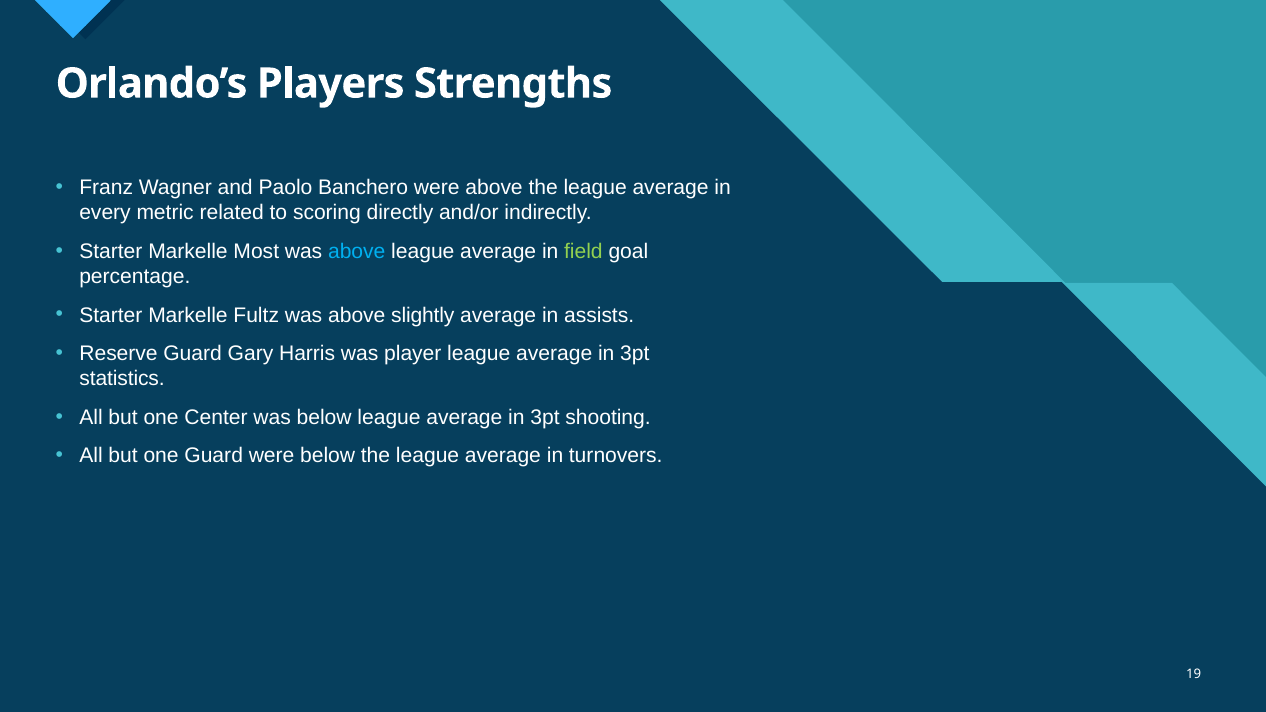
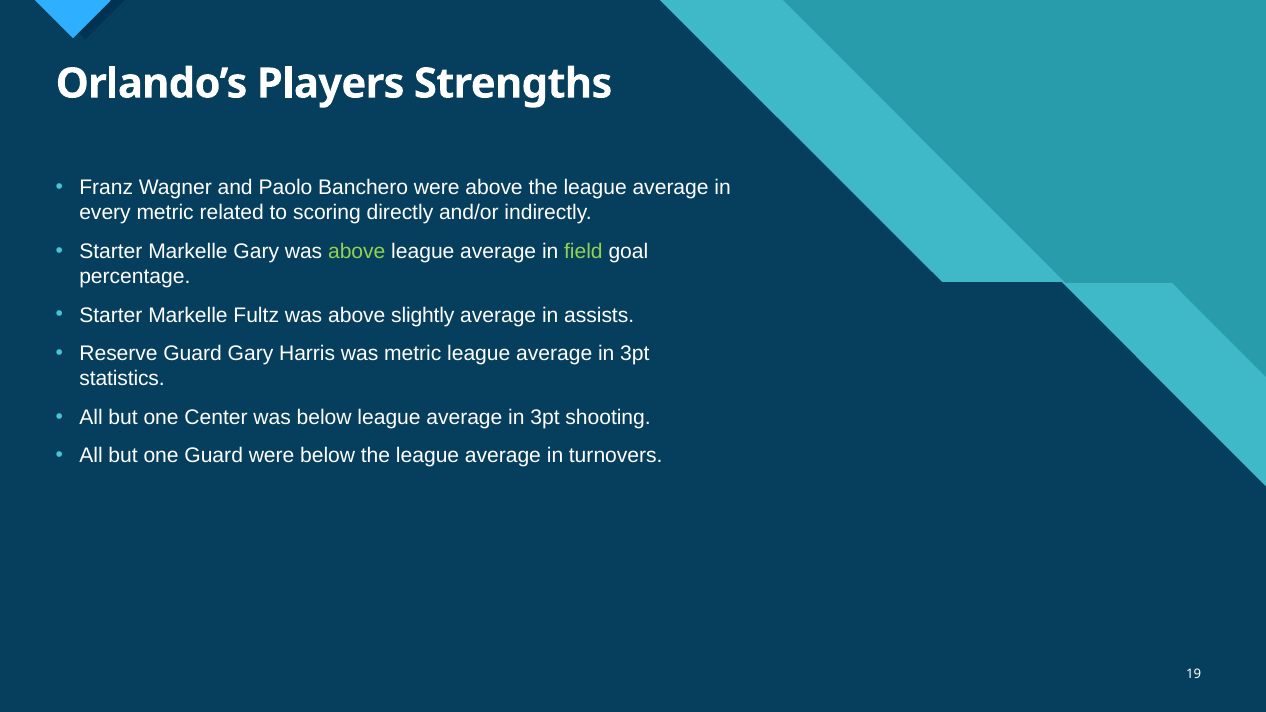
Markelle Most: Most -> Gary
above at (357, 251) colour: light blue -> light green
was player: player -> metric
